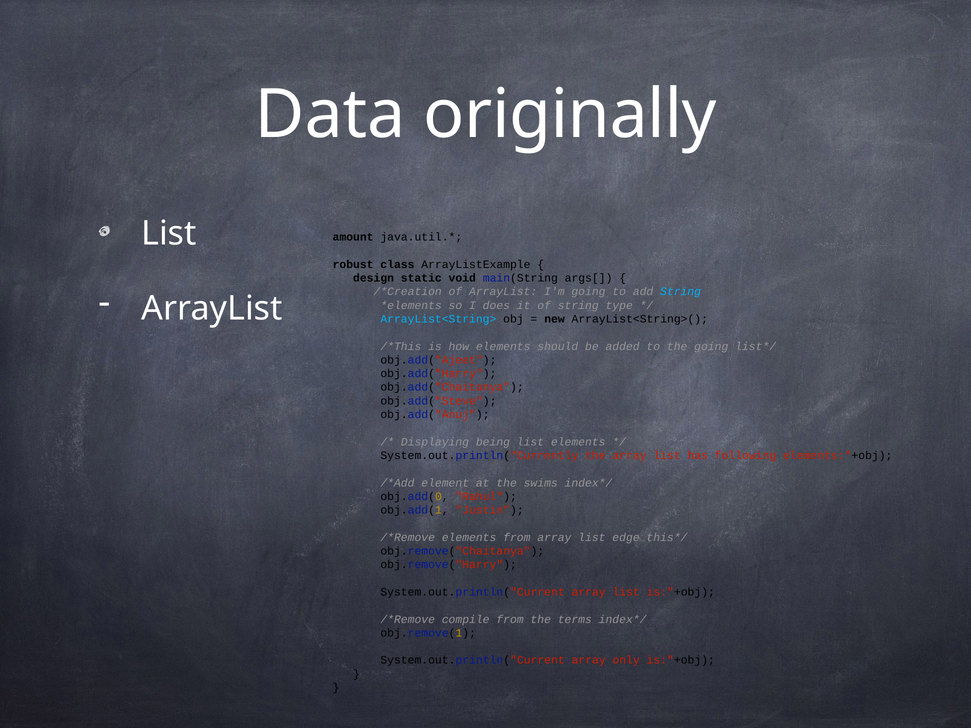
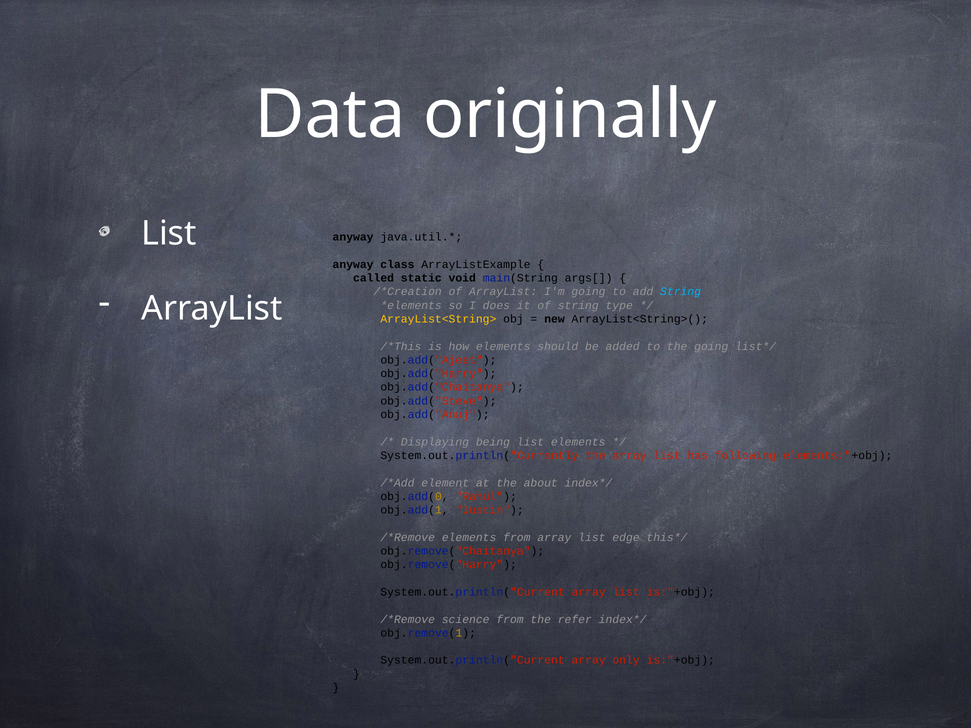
amount at (353, 237): amount -> anyway
robust at (353, 264): robust -> anyway
design: design -> called
ArrayList<String> colour: light blue -> yellow
swims: swims -> about
compile: compile -> science
terms: terms -> refer
